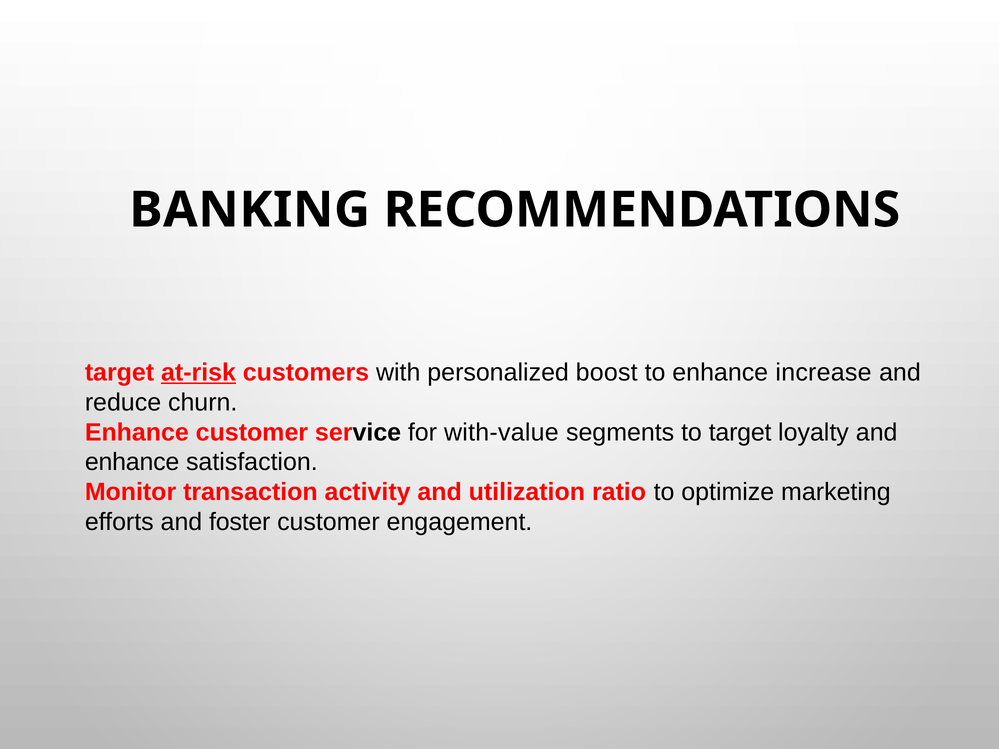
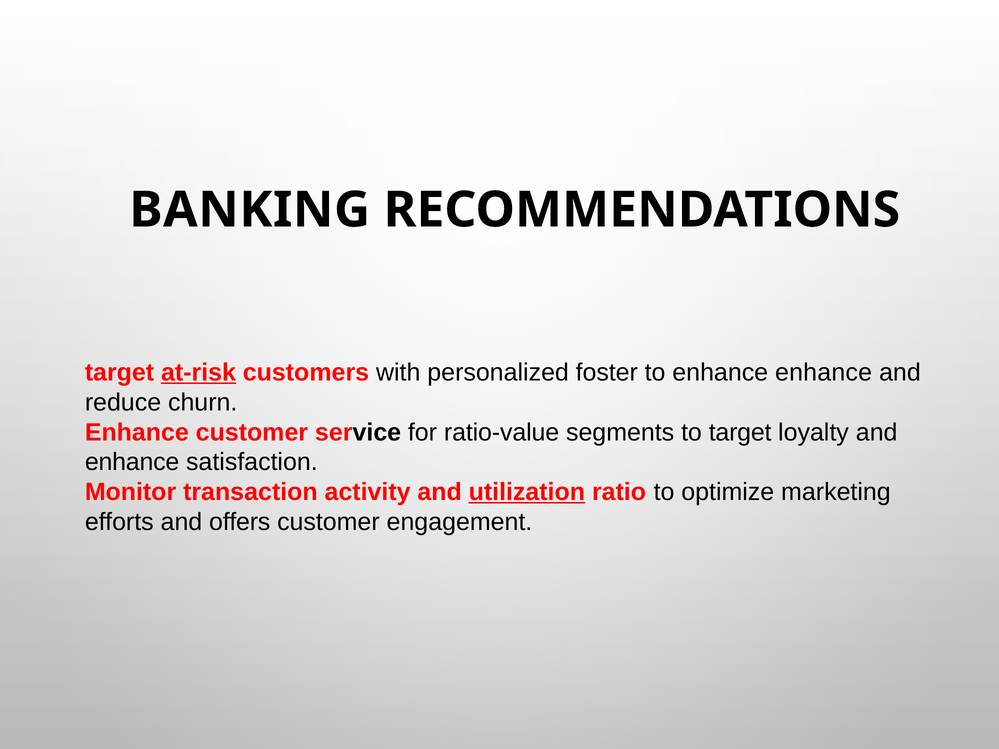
boost: boost -> foster
enhance increase: increase -> enhance
with-value: with-value -> ratio-value
utilization underline: none -> present
foster: foster -> offers
